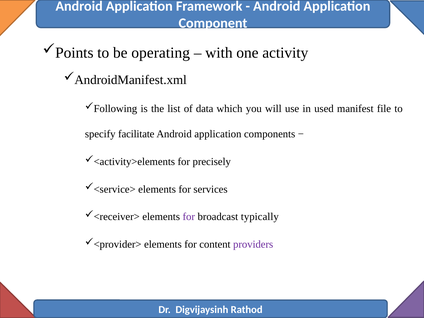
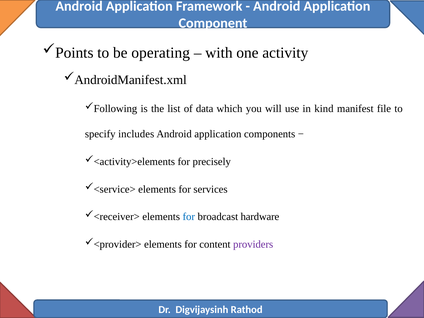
used: used -> kind
facilitate: facilitate -> includes
for at (189, 217) colour: purple -> blue
typically: typically -> hardware
